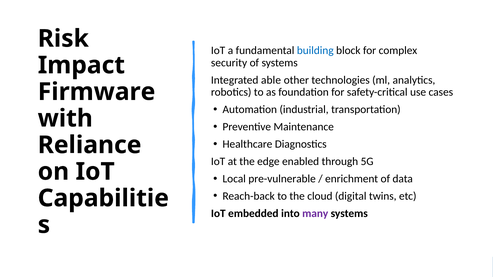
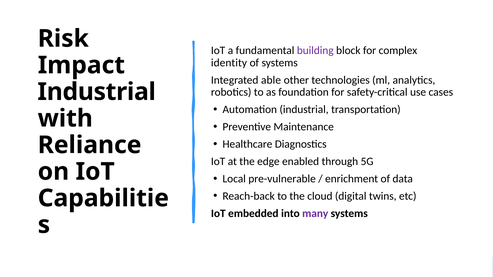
building colour: blue -> purple
security: security -> identity
Firmware at (97, 92): Firmware -> Industrial
